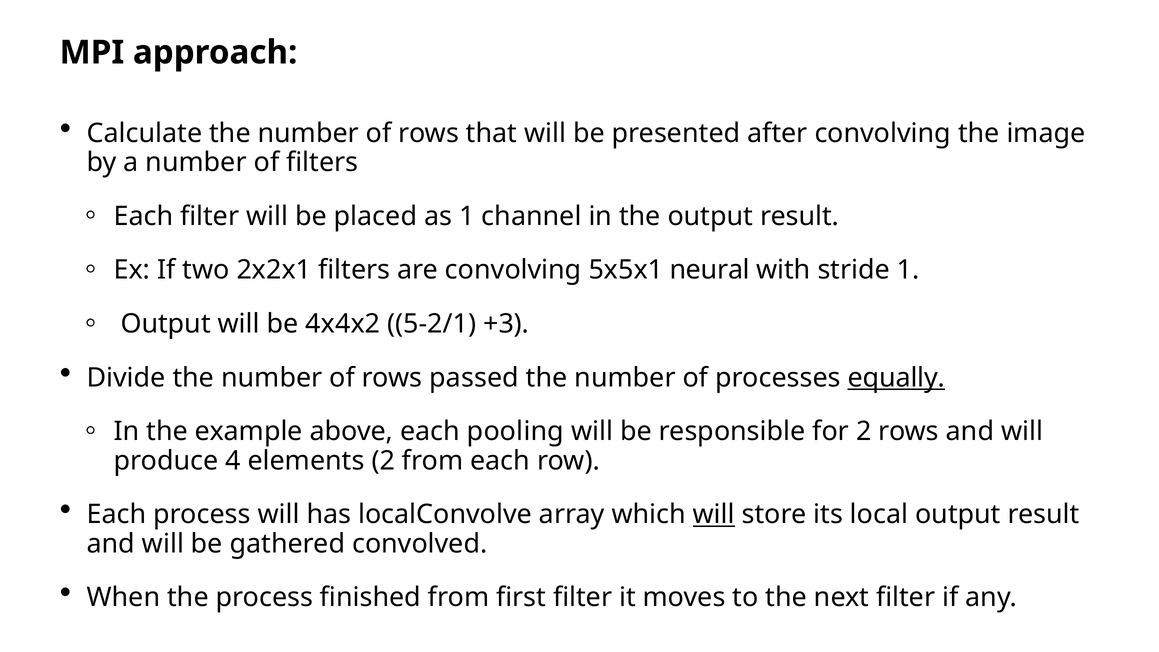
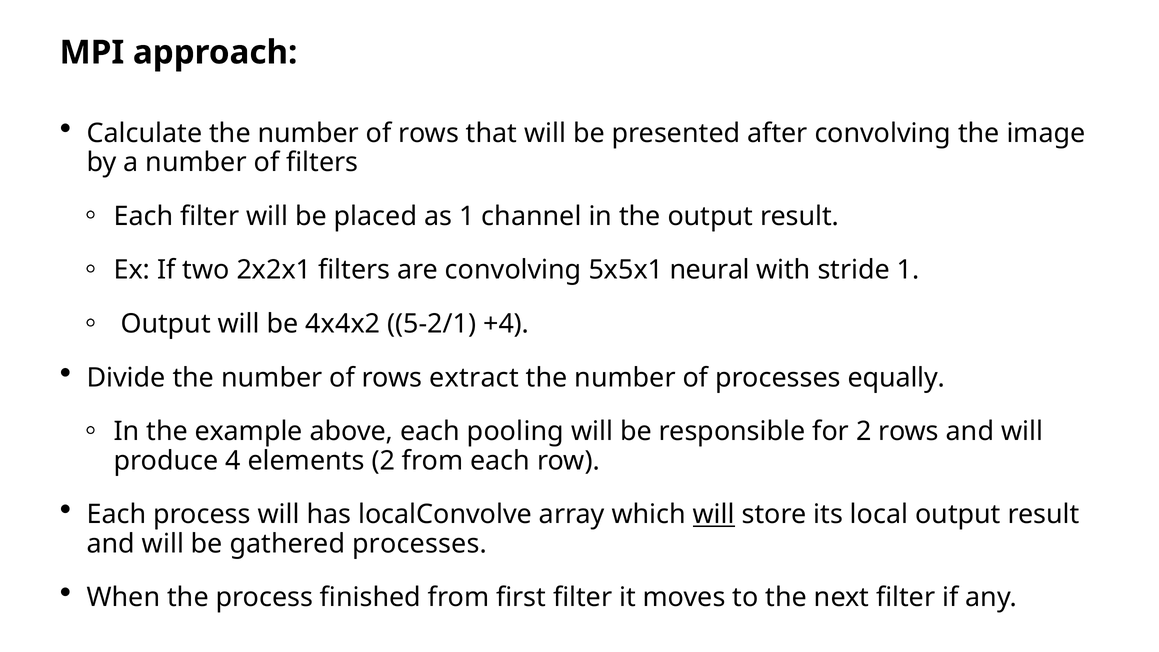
+3: +3 -> +4
passed: passed -> extract
equally underline: present -> none
gathered convolved: convolved -> processes
